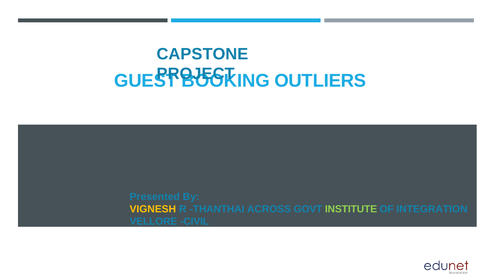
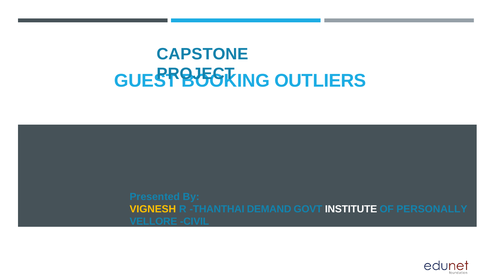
ACROSS: ACROSS -> DEMAND
INSTITUTE colour: light green -> white
INTEGRATION: INTEGRATION -> PERSONALLY
